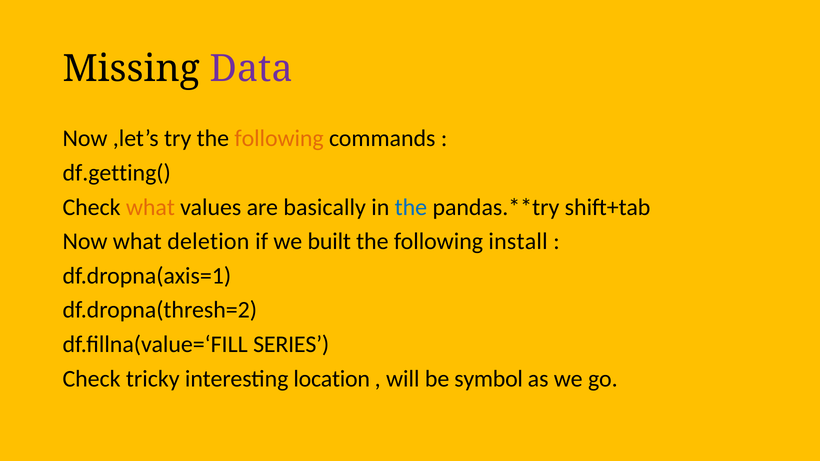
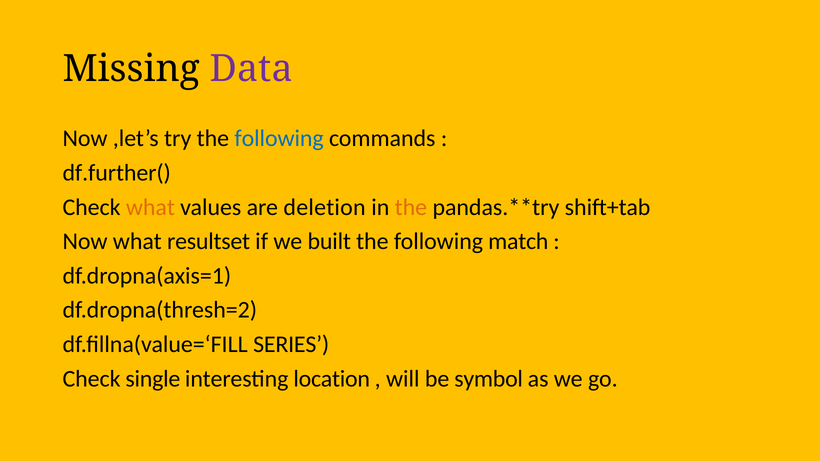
following at (279, 139) colour: orange -> blue
df.getting(: df.getting( -> df.further(
basically: basically -> deletion
the at (411, 207) colour: blue -> orange
deletion: deletion -> resultset
install: install -> match
tricky: tricky -> single
